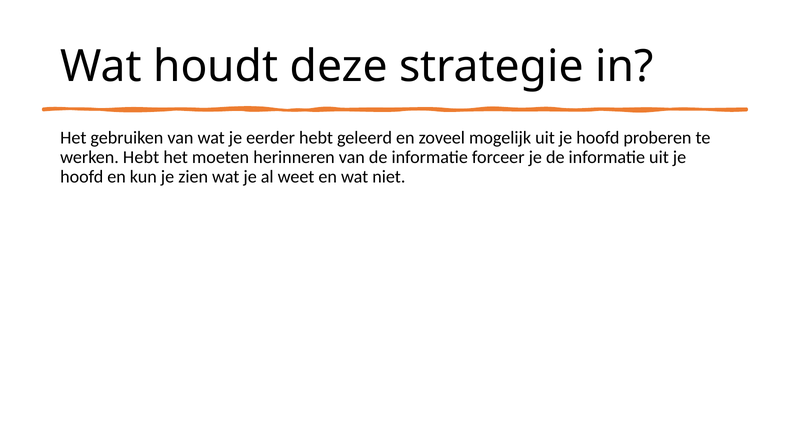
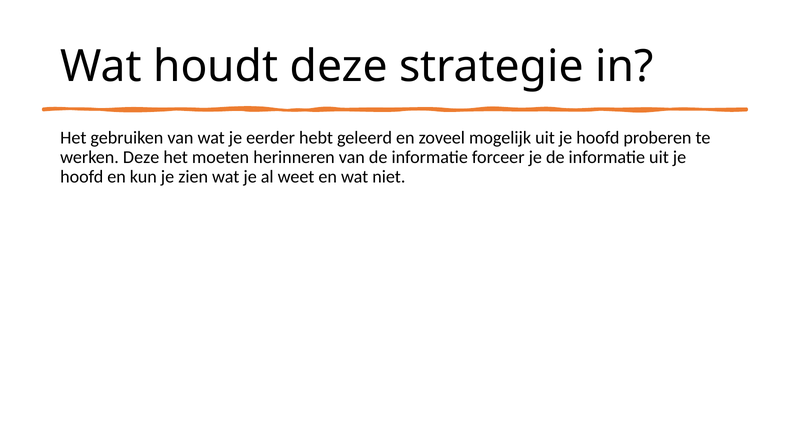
werken Hebt: Hebt -> Deze
